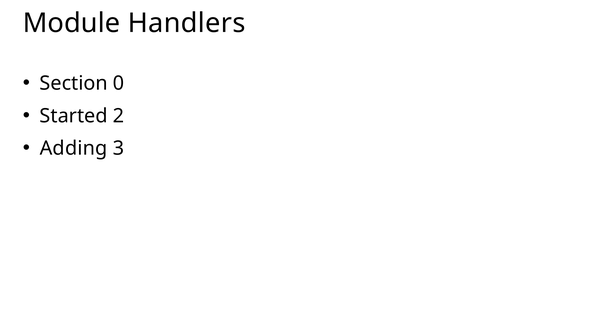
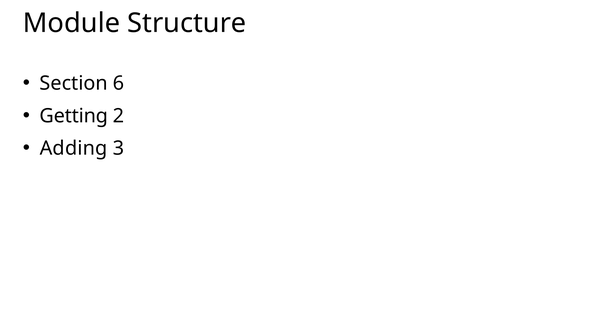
Handlers: Handlers -> Structure
0: 0 -> 6
Started: Started -> Getting
